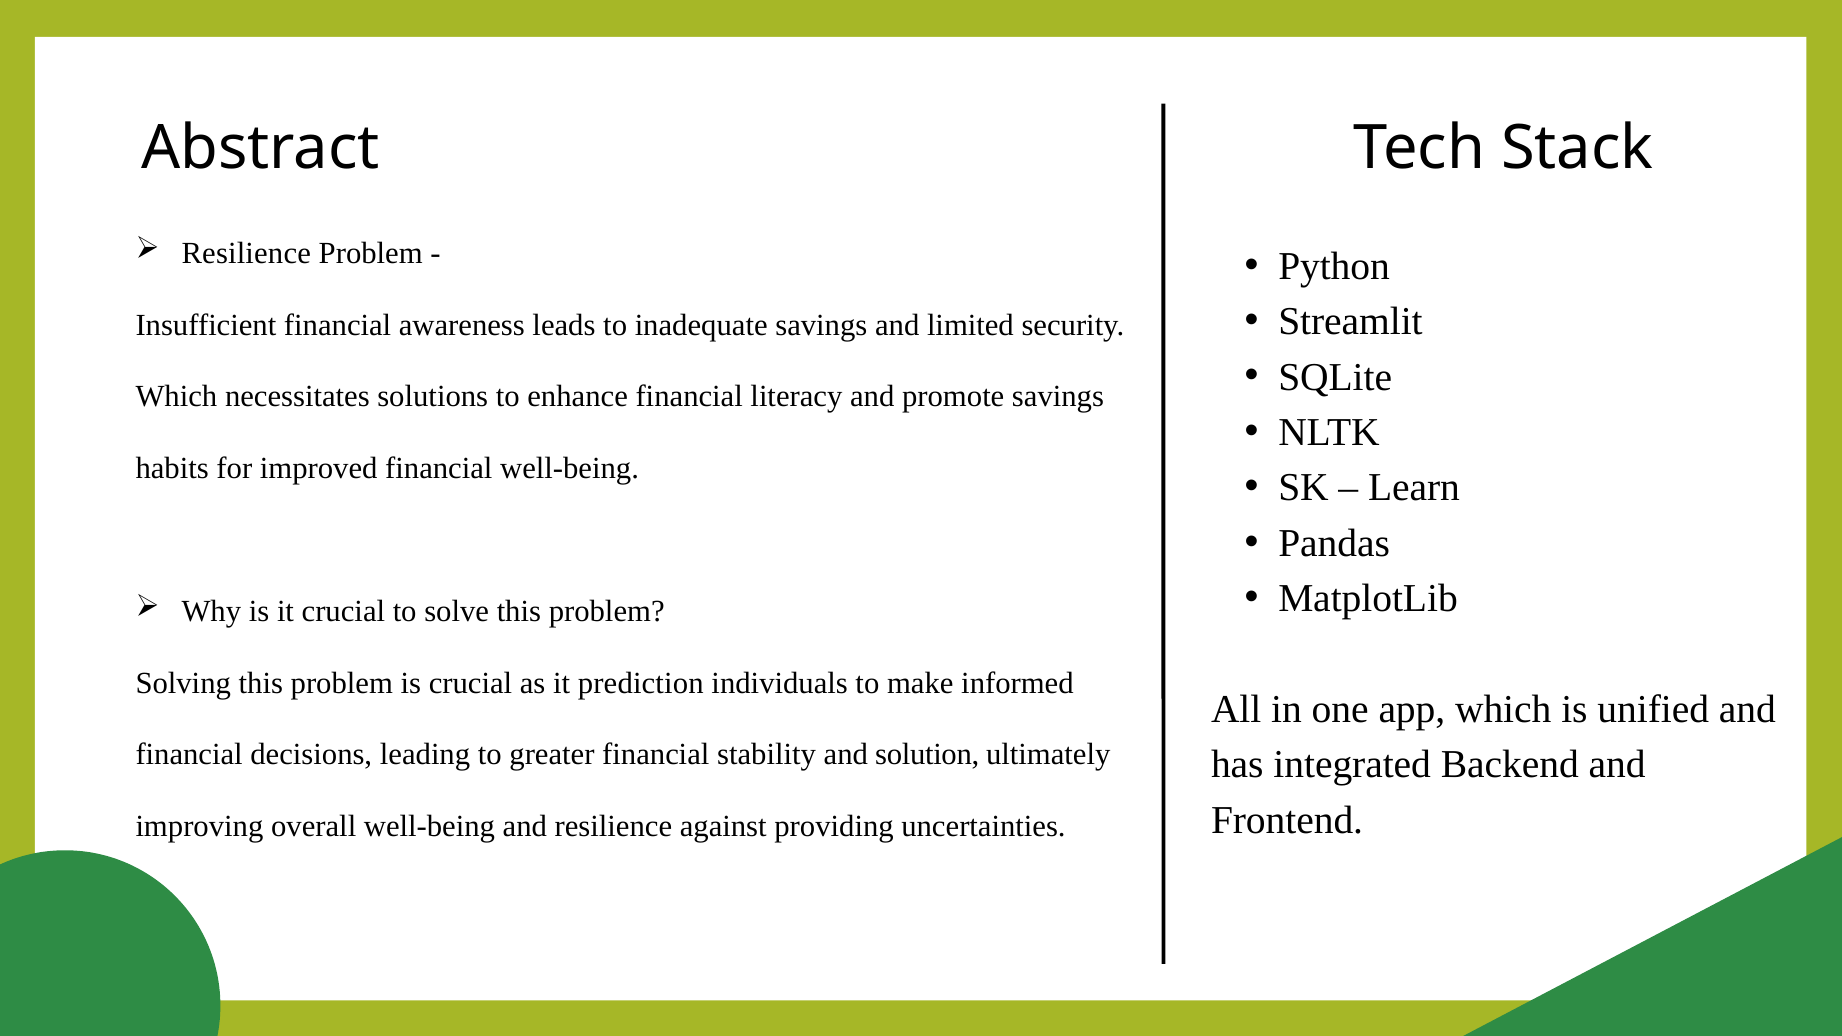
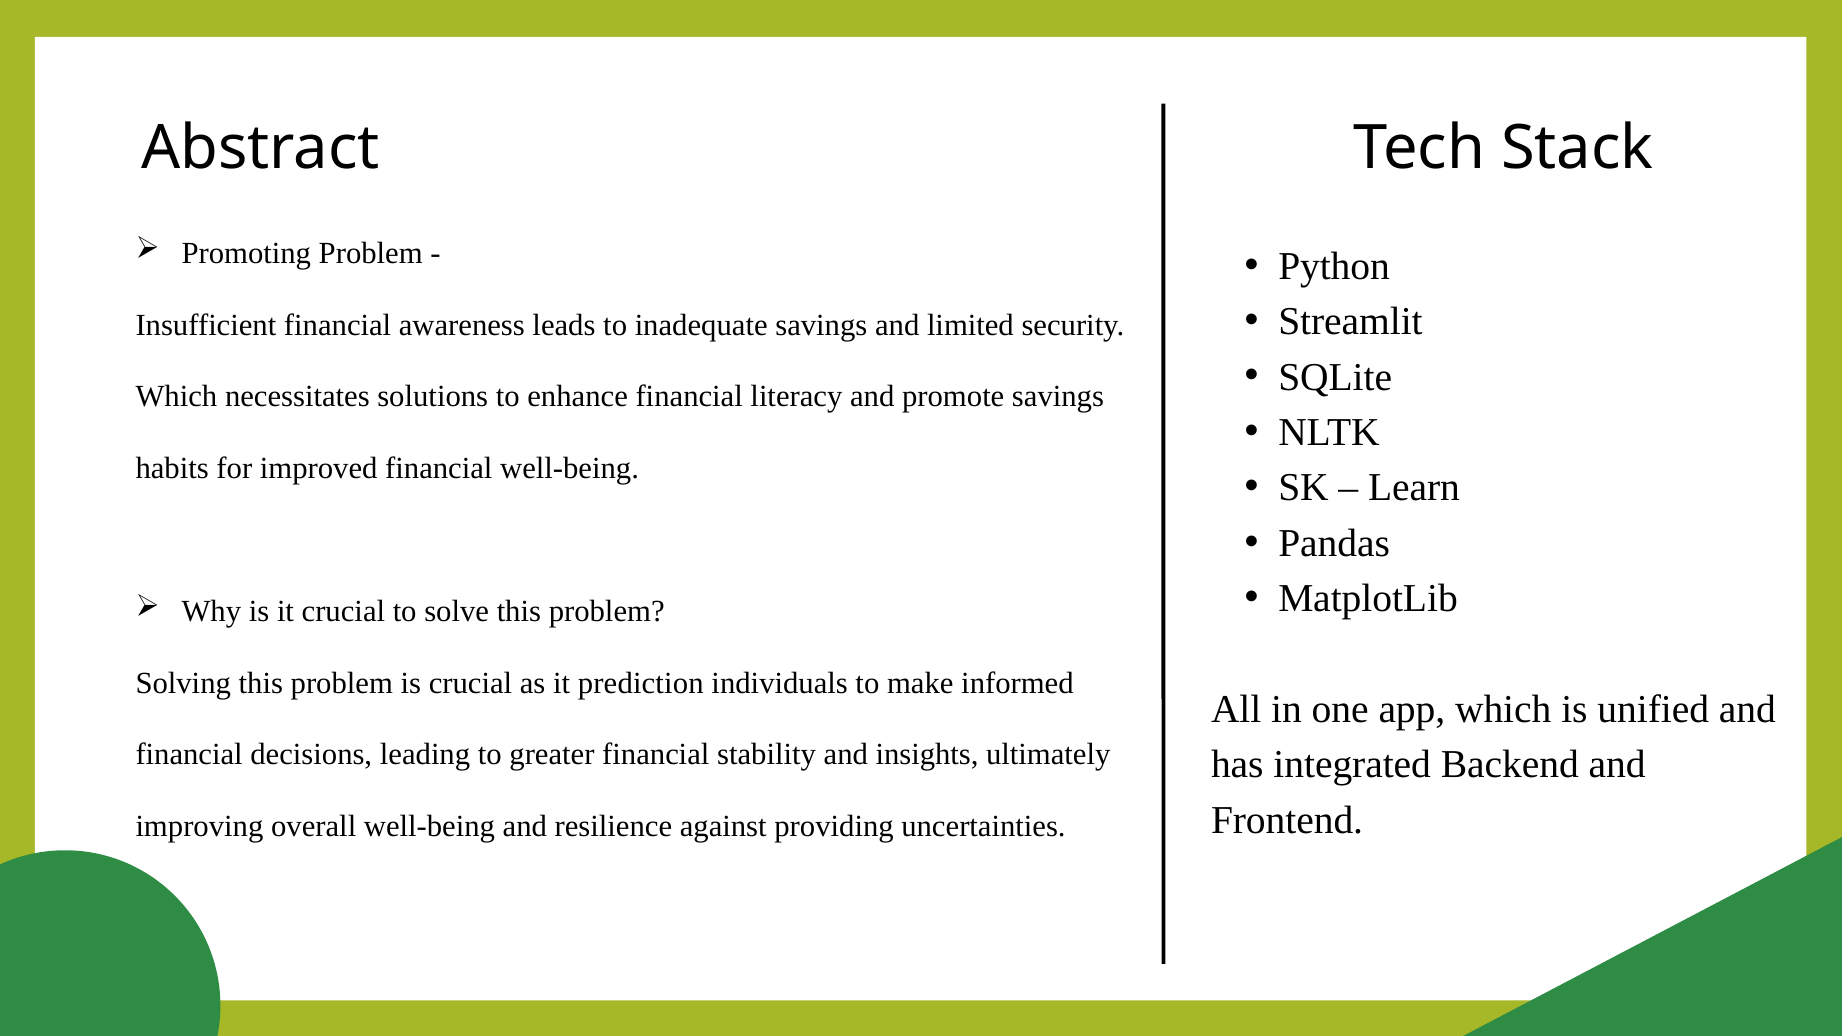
Resilience at (246, 254): Resilience -> Promoting
solution: solution -> insights
